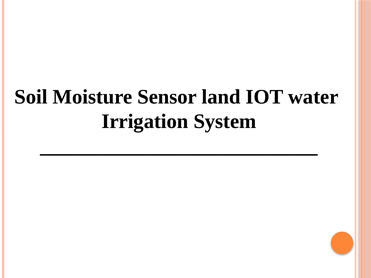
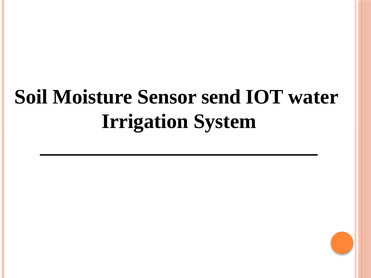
land: land -> send
